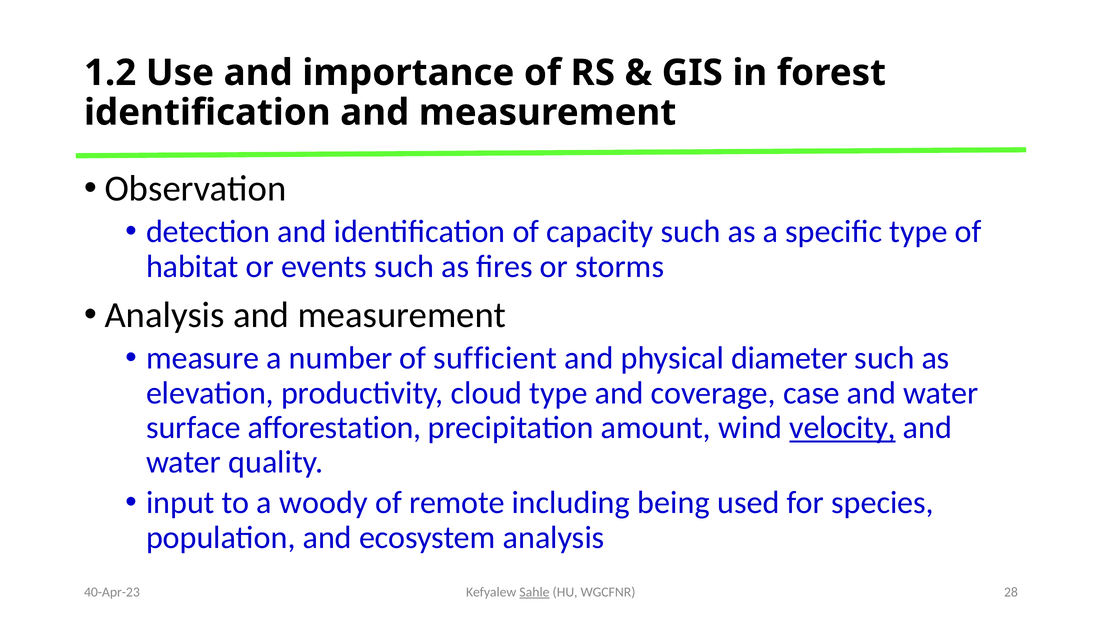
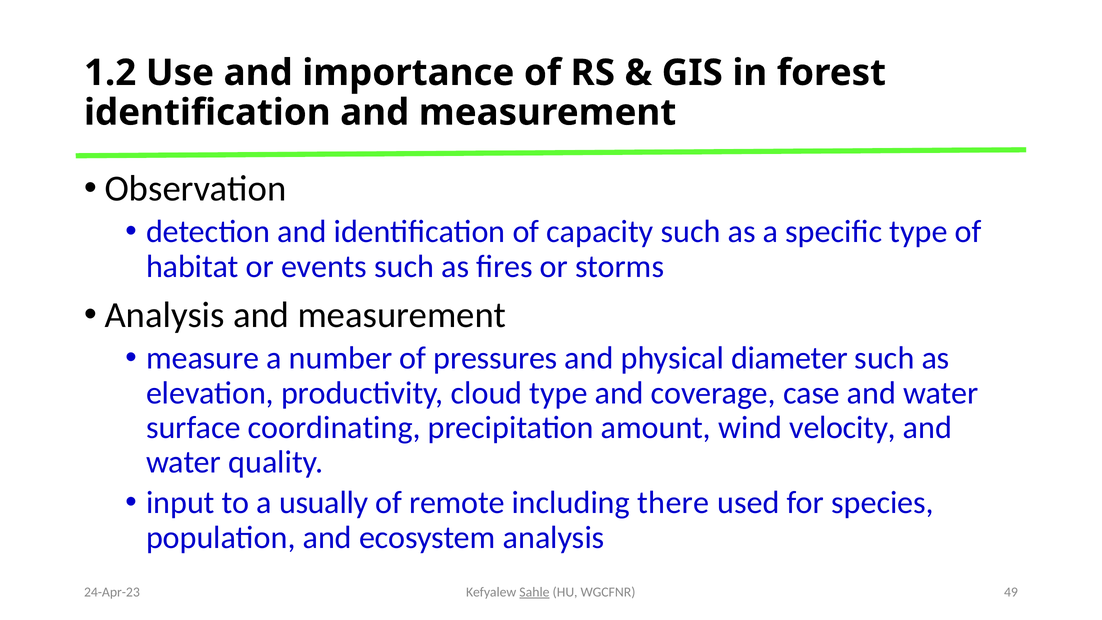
sufficient: sufficient -> pressures
afforestation: afforestation -> coordinating
velocity underline: present -> none
woody: woody -> usually
being: being -> there
28: 28 -> 49
40-Apr-23: 40-Apr-23 -> 24-Apr-23
